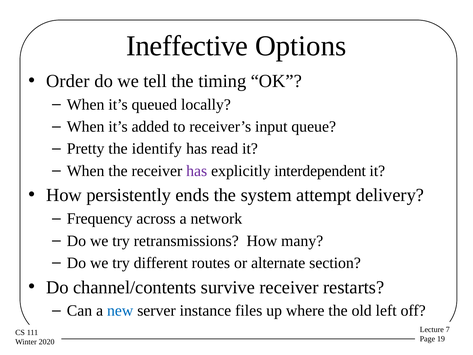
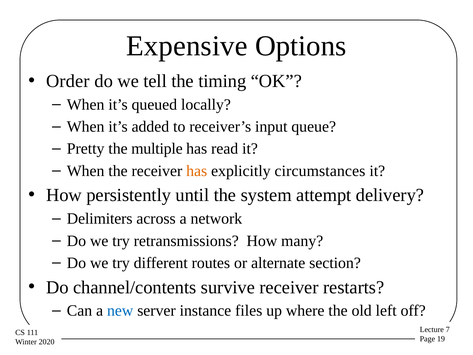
Ineffective: Ineffective -> Expensive
identify: identify -> multiple
has at (197, 171) colour: purple -> orange
interdependent: interdependent -> circumstances
ends: ends -> until
Frequency: Frequency -> Delimiters
